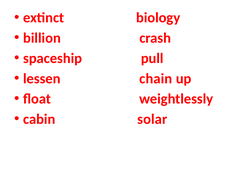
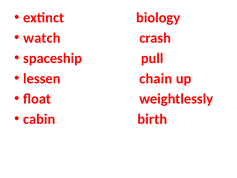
billion: billion -> watch
solar: solar -> birth
